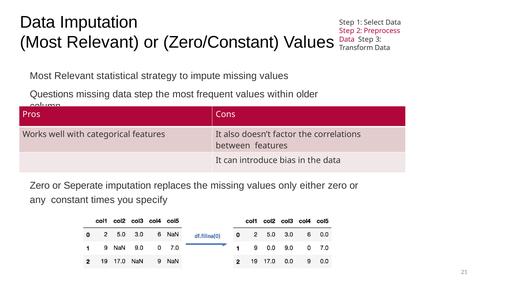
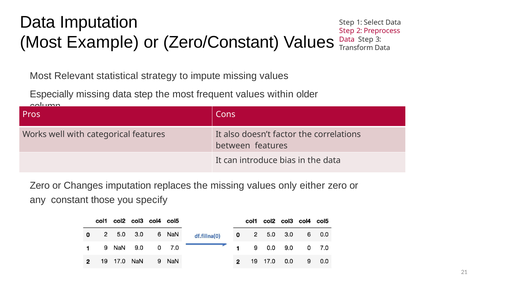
Relevant at (103, 42): Relevant -> Example
Questions: Questions -> Especially
Seperate: Seperate -> Changes
times: times -> those
